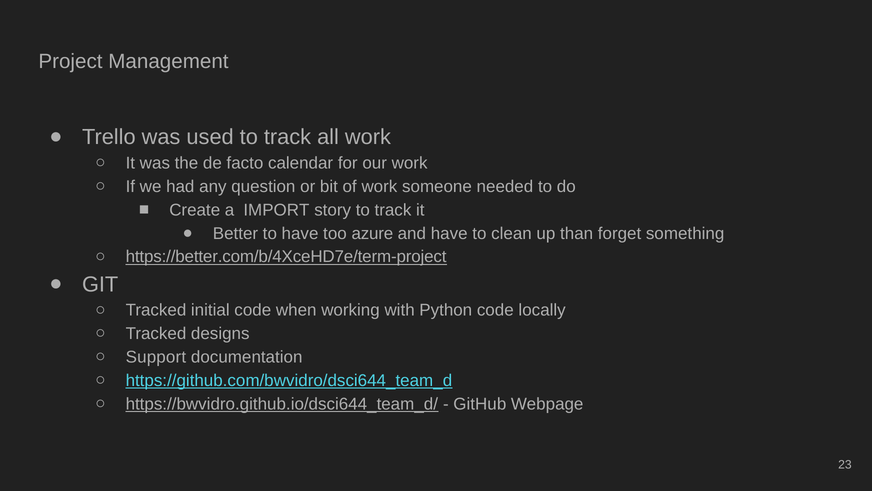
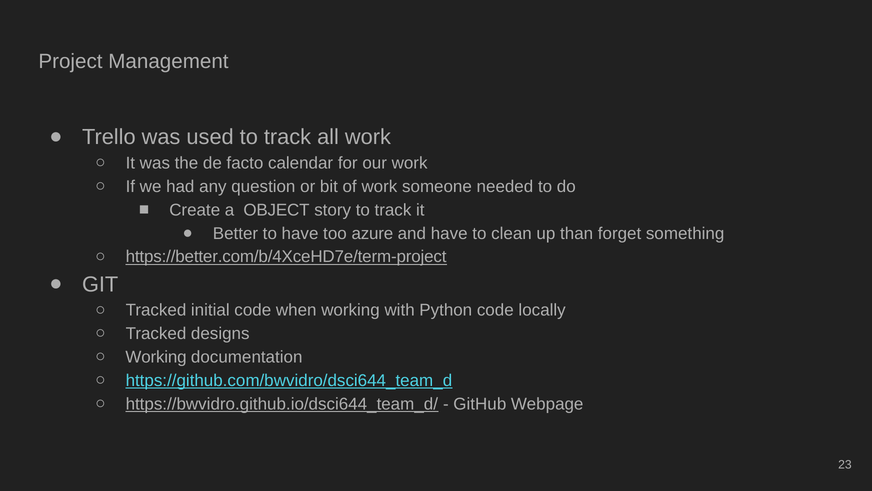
IMPORT: IMPORT -> OBJECT
Support at (156, 357): Support -> Working
